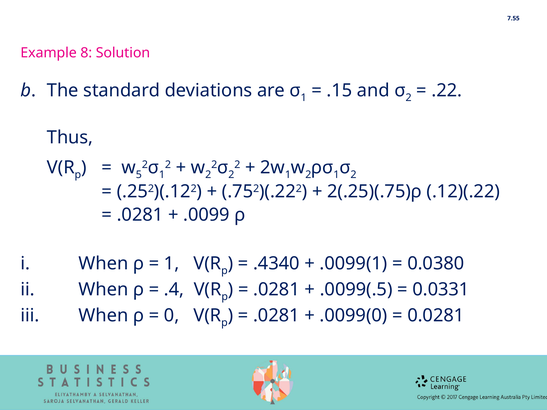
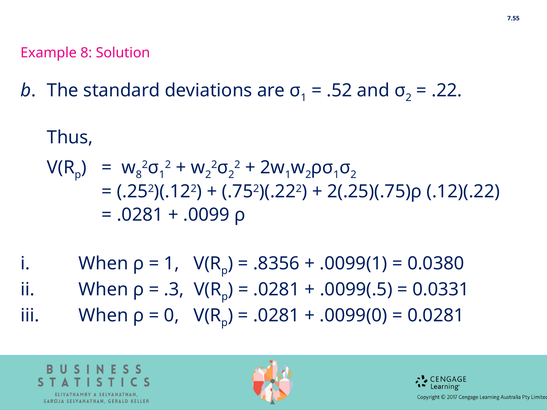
.15: .15 -> .52
5 at (139, 175): 5 -> 8
.4340: .4340 -> .8356
.4: .4 -> .3
